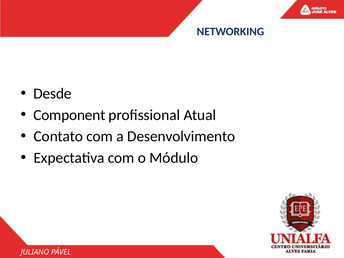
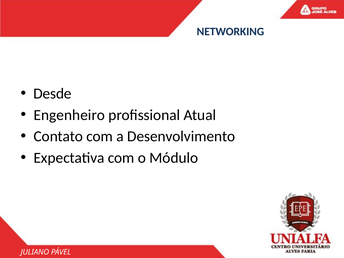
Component: Component -> Engenheiro
